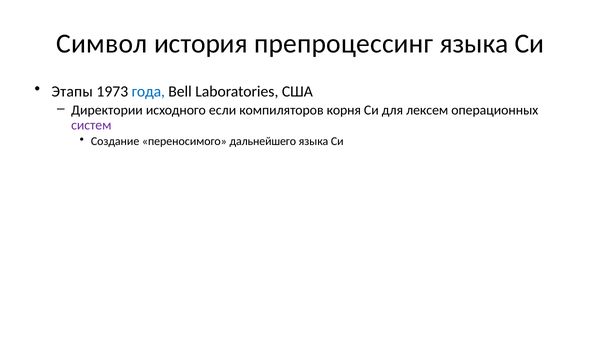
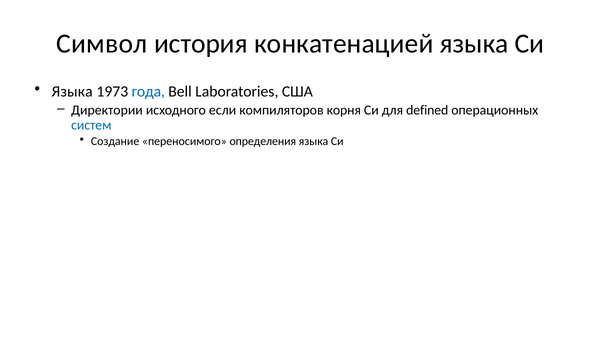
препроцессинг: препроцессинг -> конкатенацией
Этапы at (72, 92): Этапы -> Языка
лексем: лексем -> defined
систем colour: purple -> blue
дальнейшего: дальнейшего -> определения
